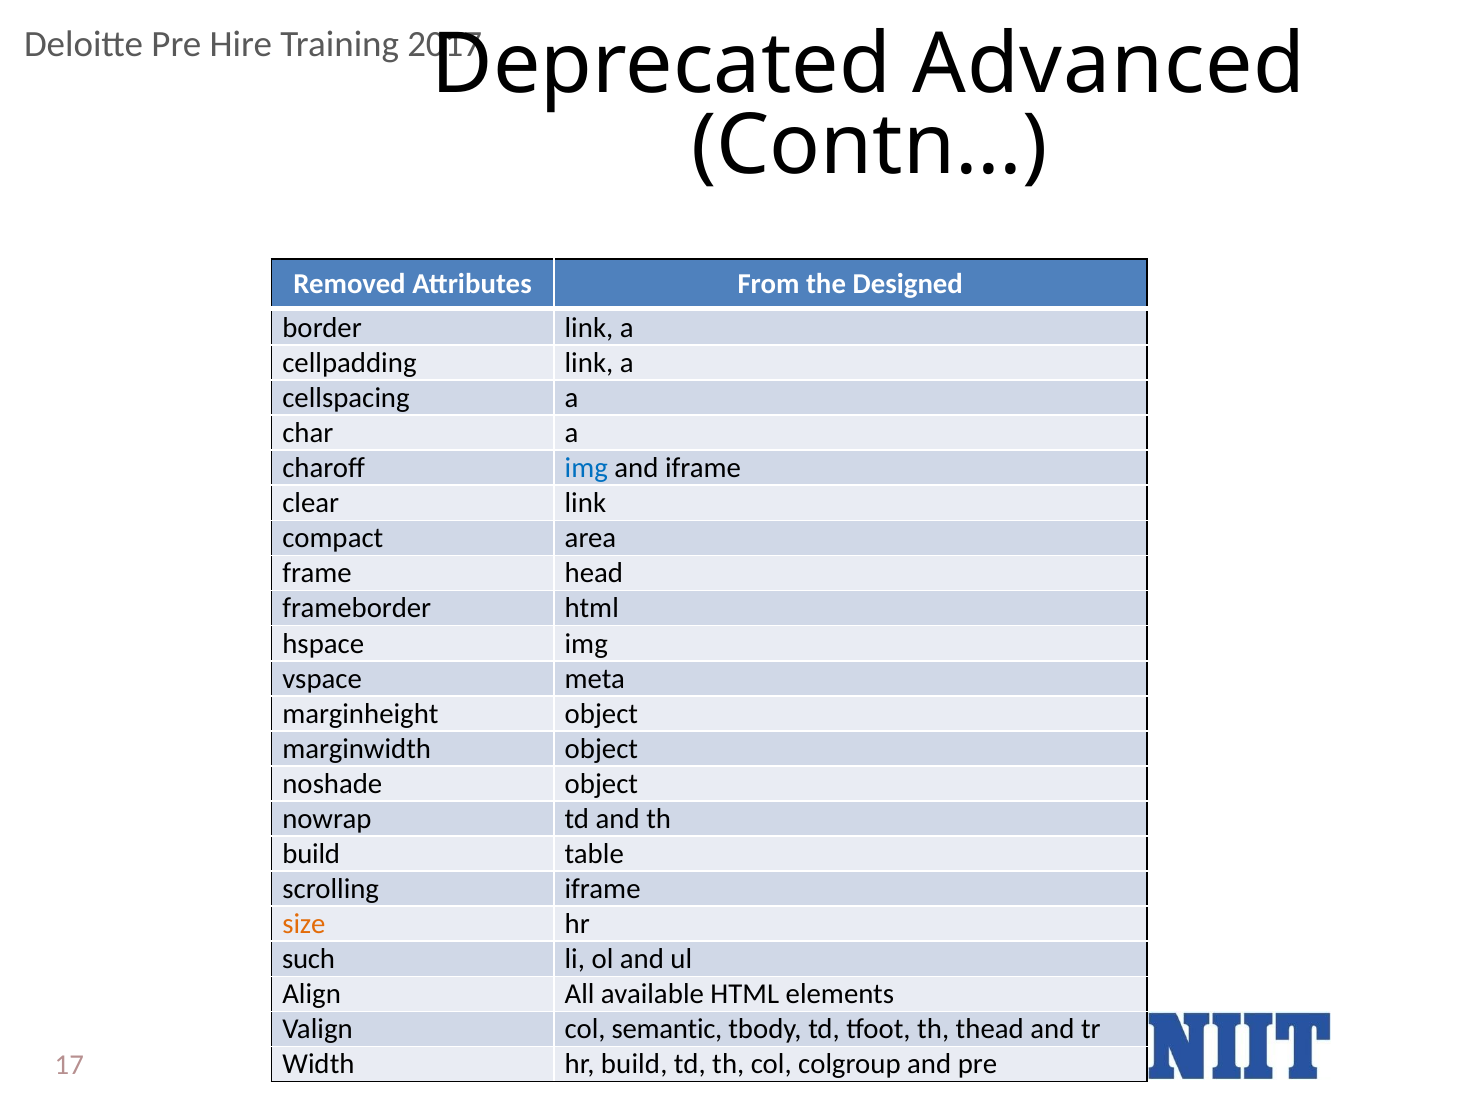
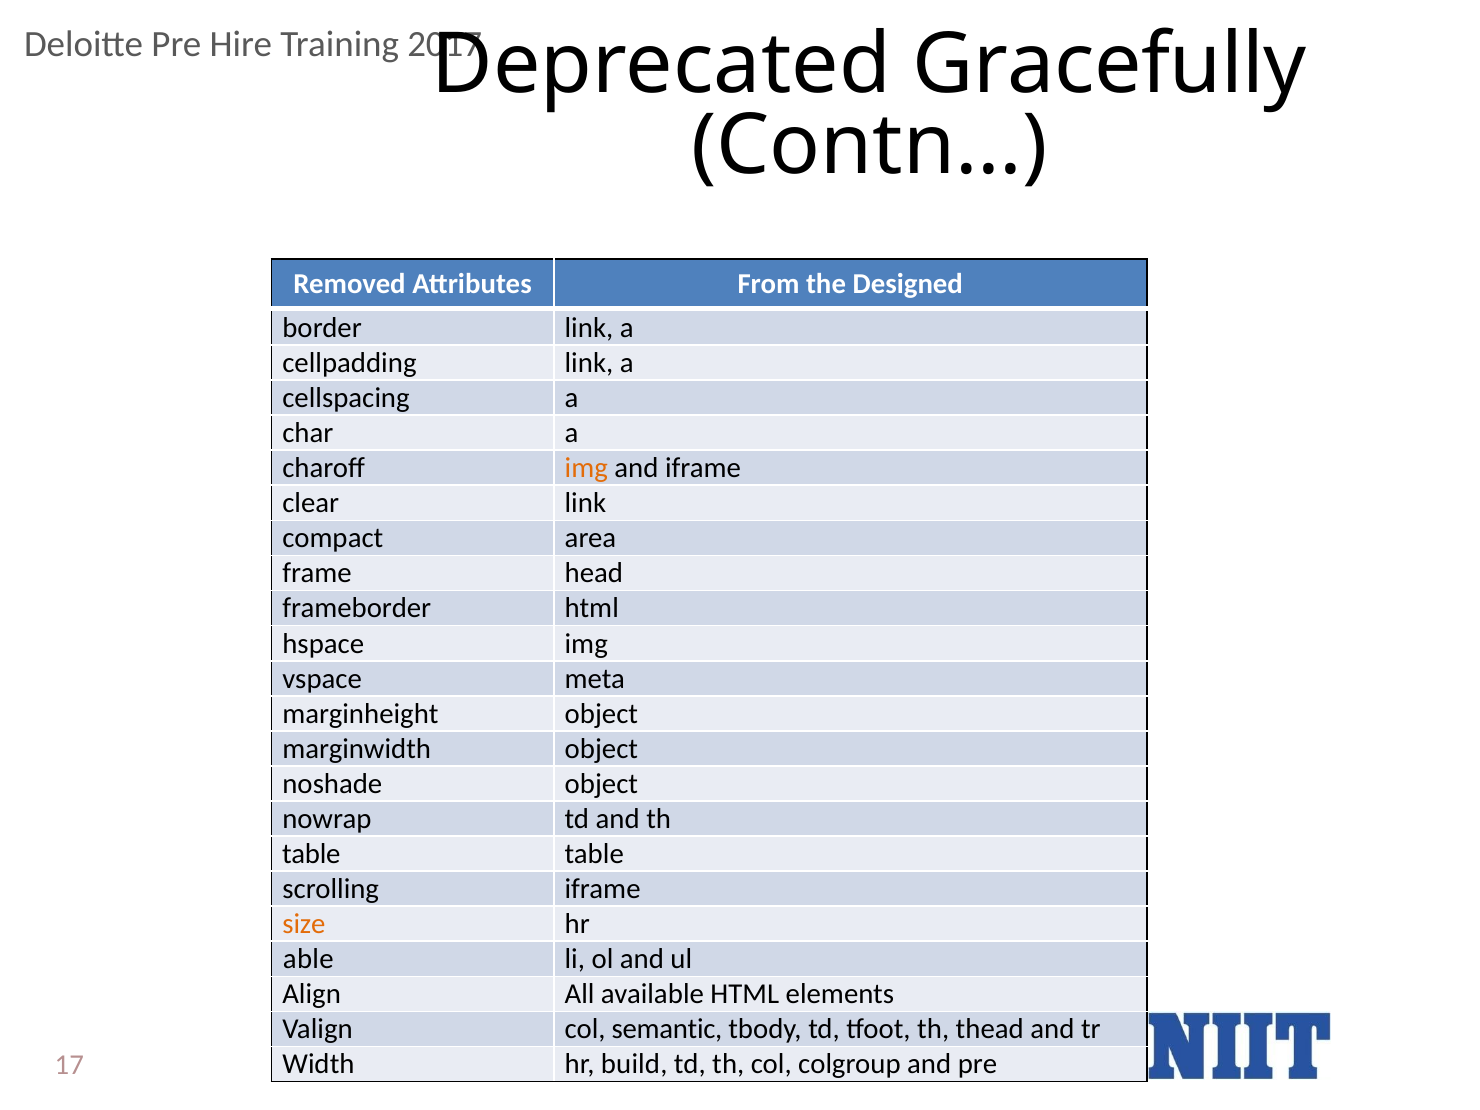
Advanced: Advanced -> Gracefully
img at (586, 468) colour: blue -> orange
build at (311, 854): build -> table
such: such -> able
